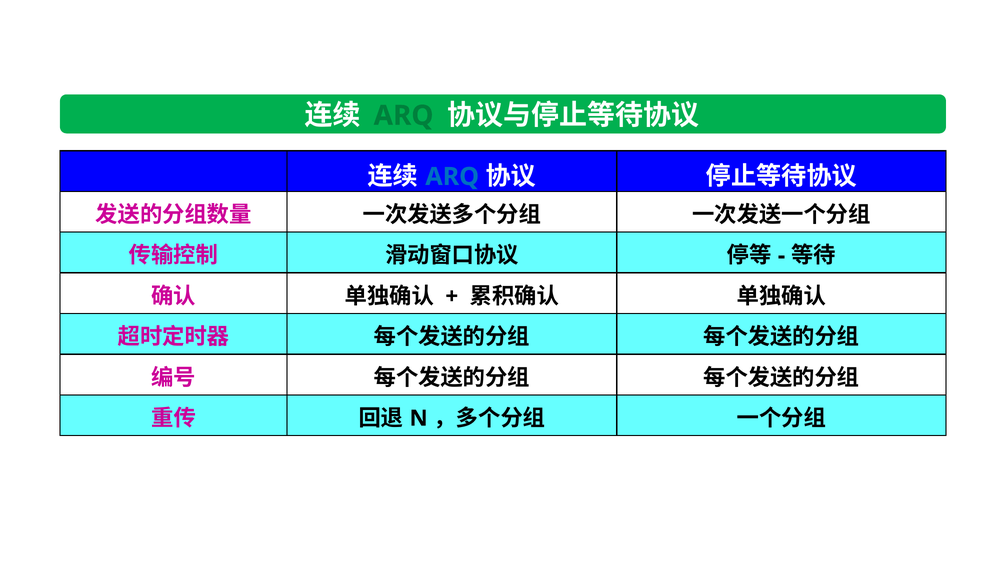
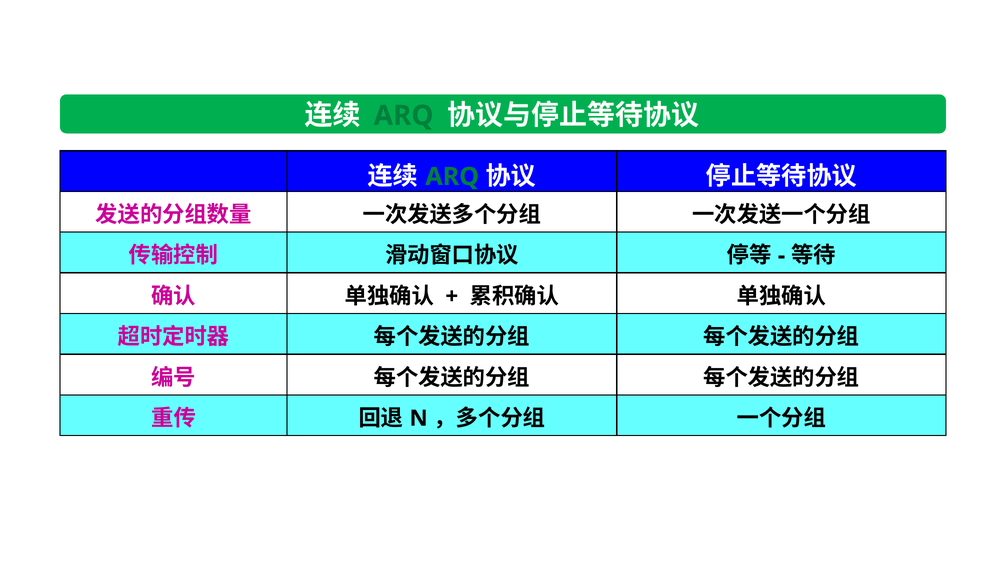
ARQ at (452, 177) colour: blue -> green
